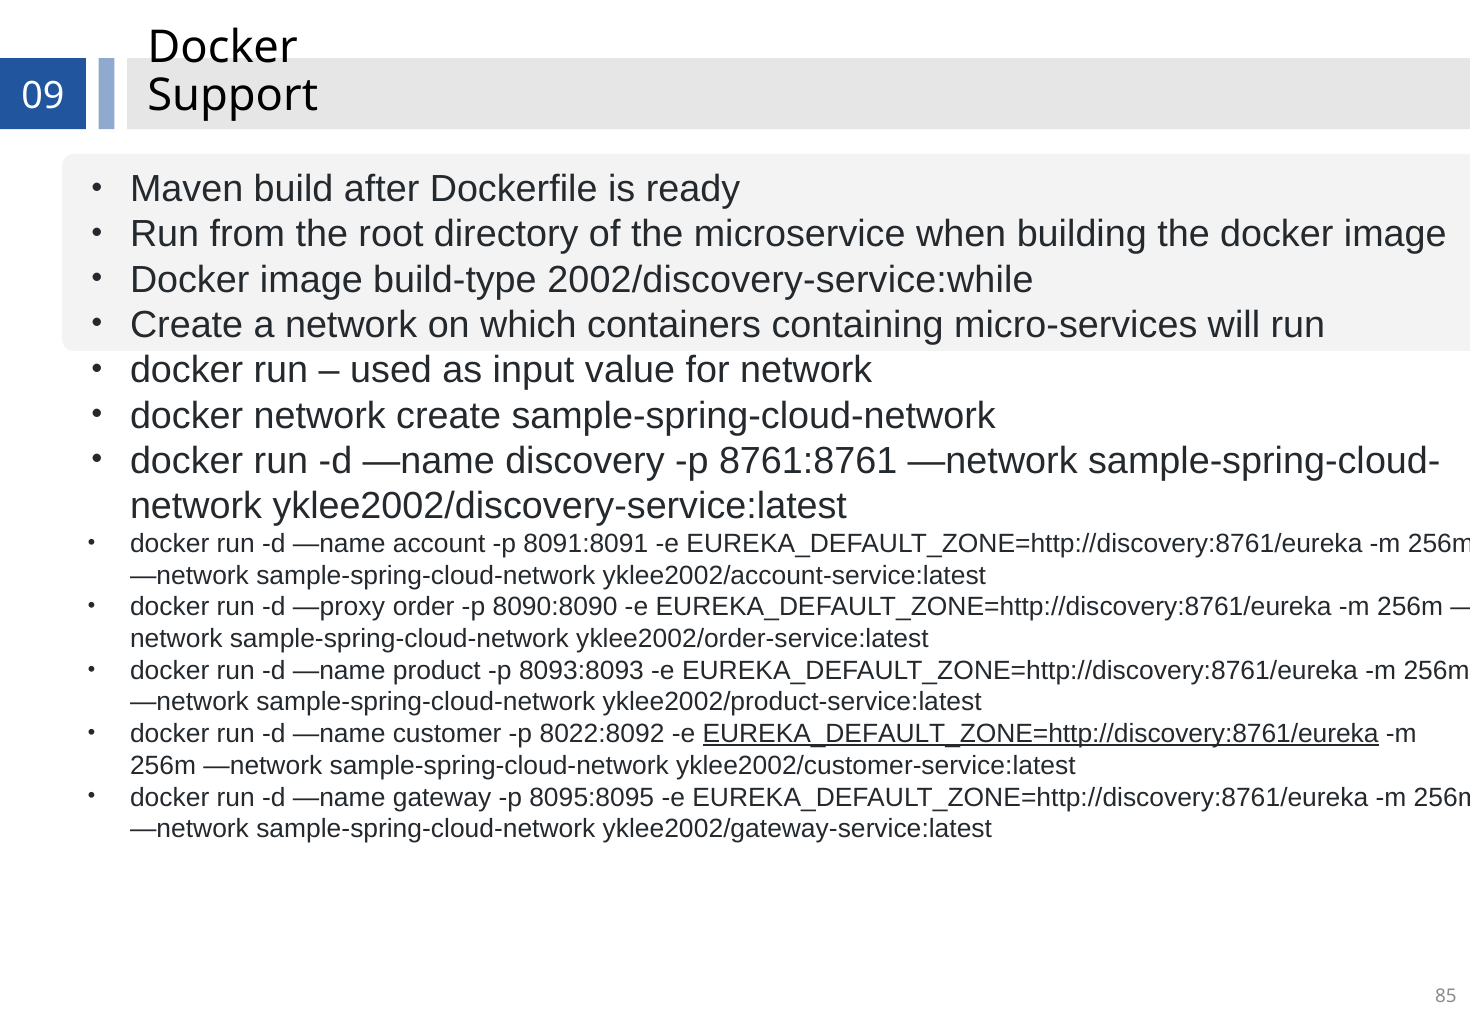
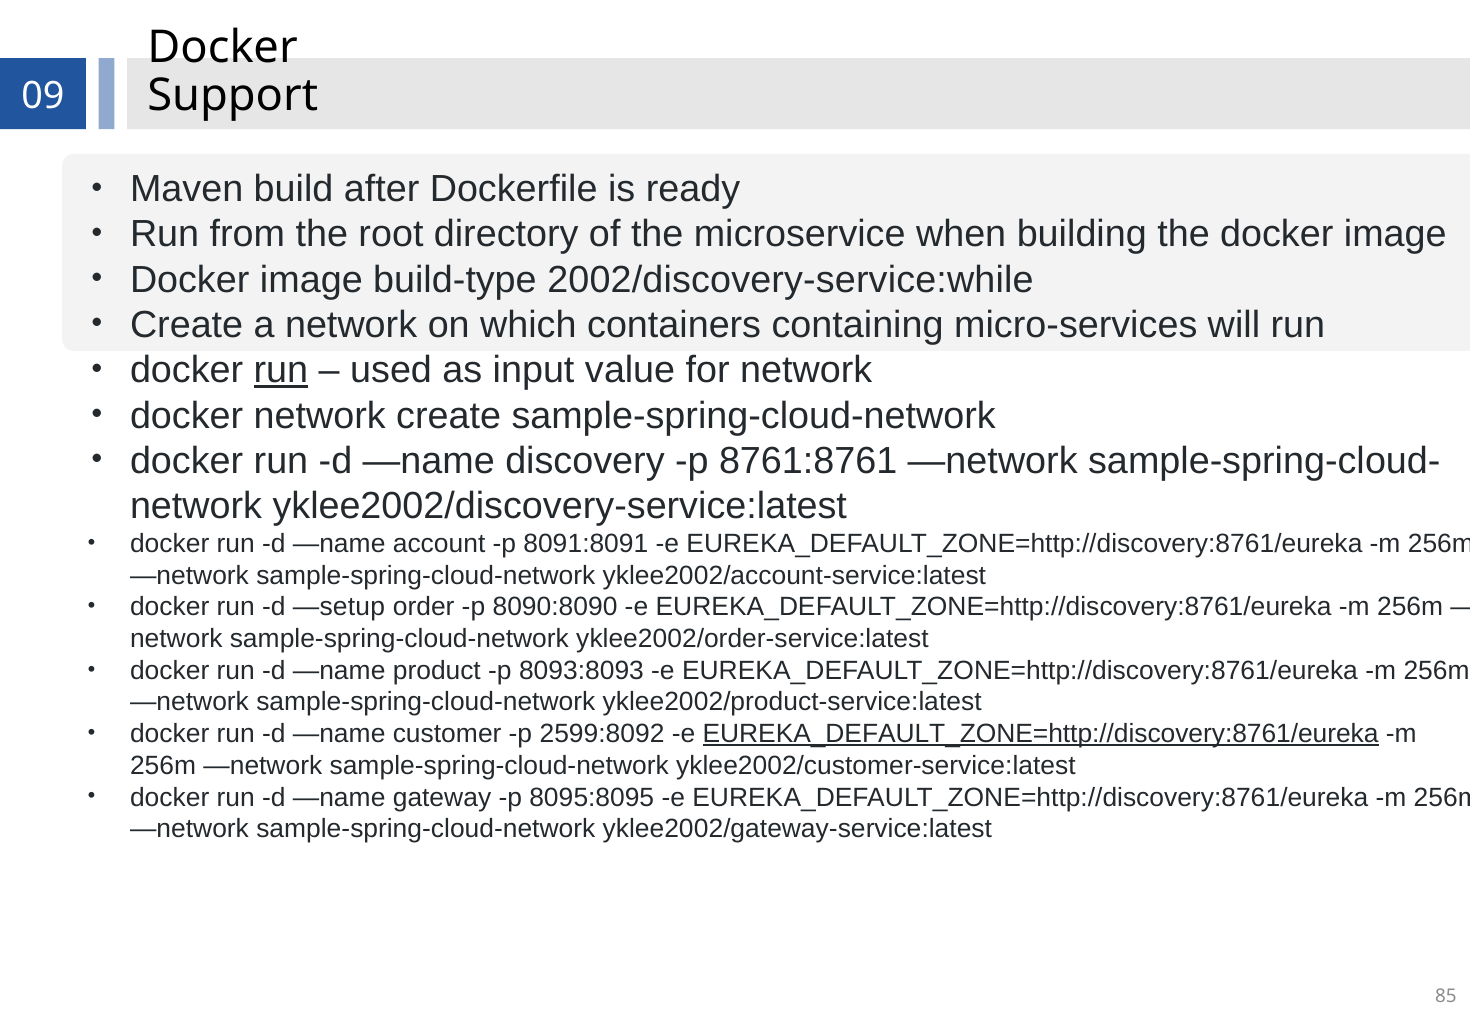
run at (281, 370) underline: none -> present
—proxy: —proxy -> —setup
8022:8092: 8022:8092 -> 2599:8092
